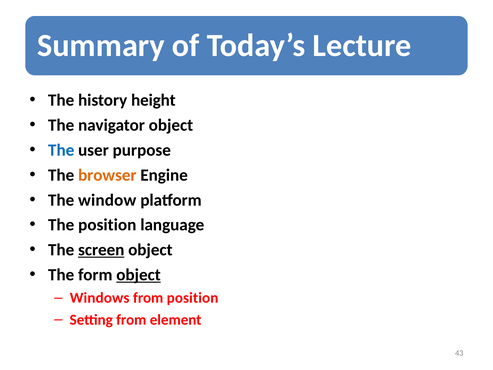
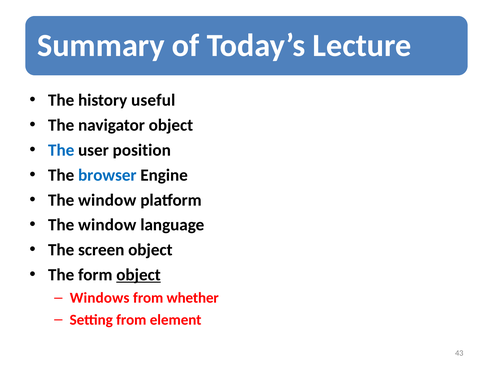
height: height -> useful
purpose: purpose -> position
browser colour: orange -> blue
position at (107, 225): position -> window
screen underline: present -> none
from position: position -> whether
